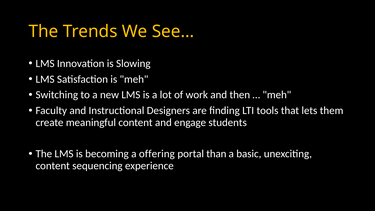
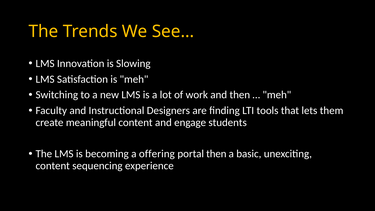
portal than: than -> then
